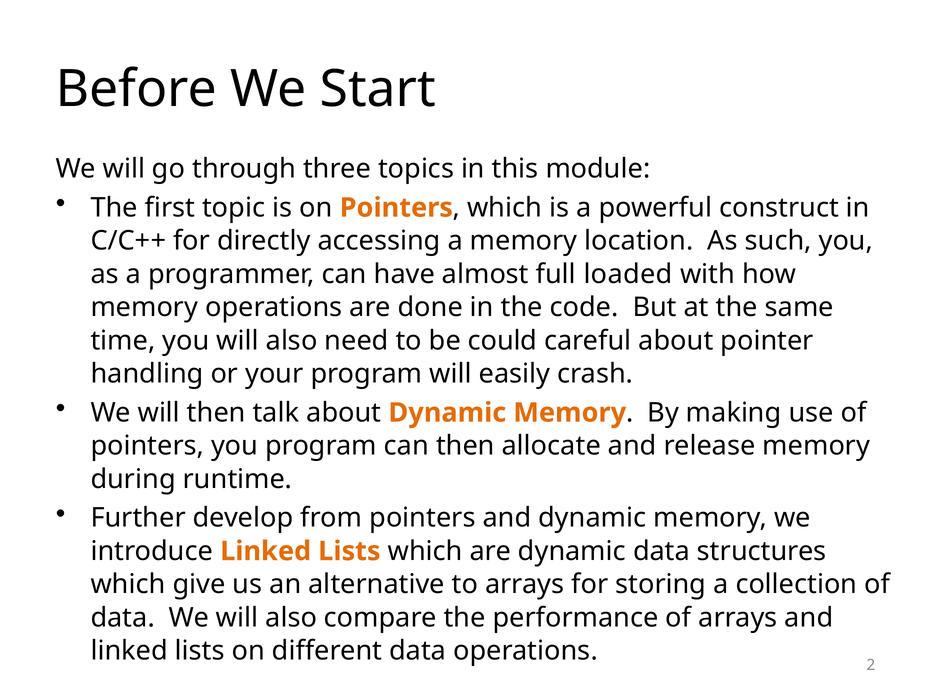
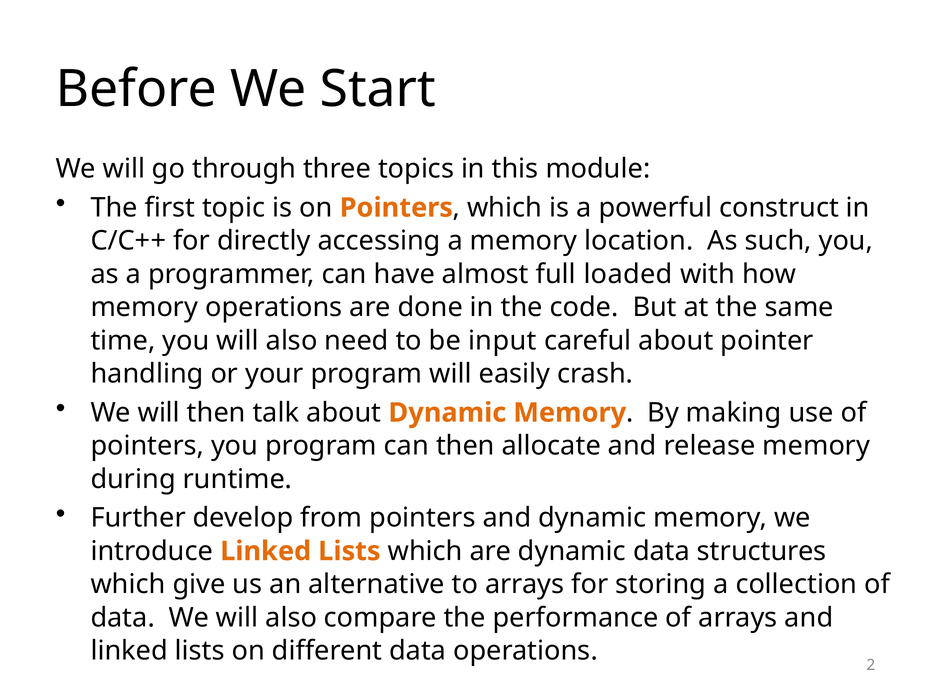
could: could -> input
